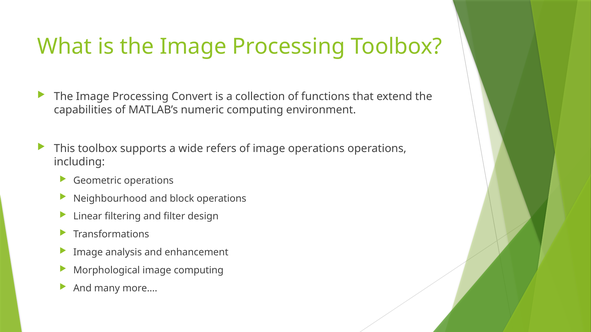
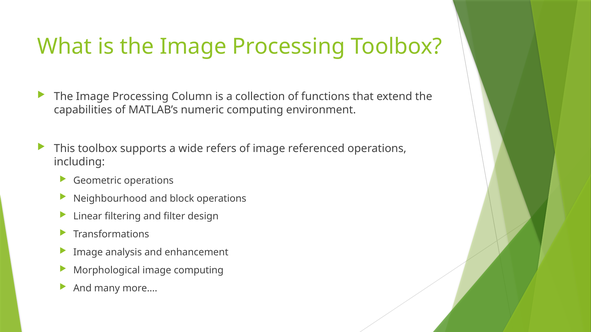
Convert: Convert -> Column
image operations: operations -> referenced
